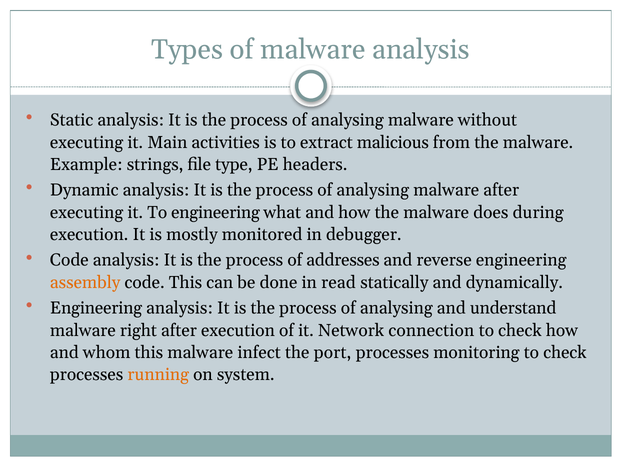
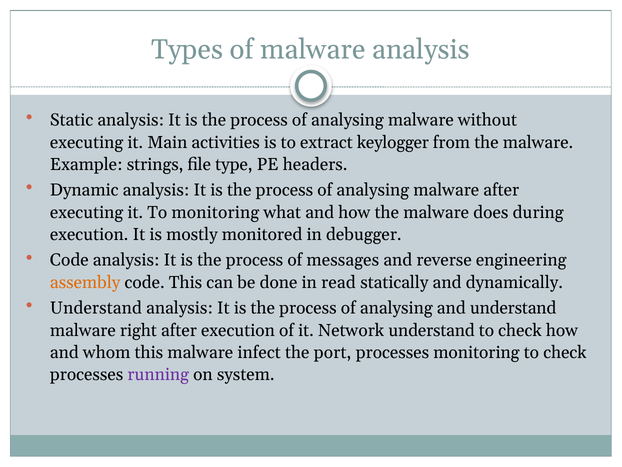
malicious: malicious -> keylogger
To engineering: engineering -> monitoring
addresses: addresses -> messages
Engineering at (96, 308): Engineering -> Understand
Network connection: connection -> understand
running colour: orange -> purple
